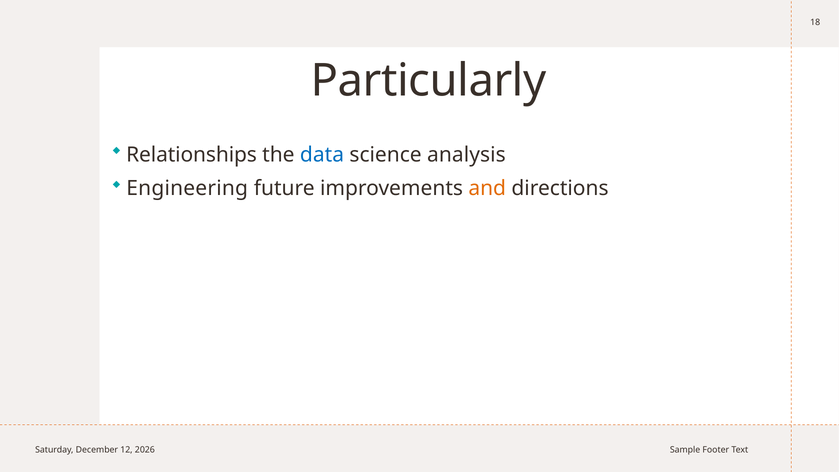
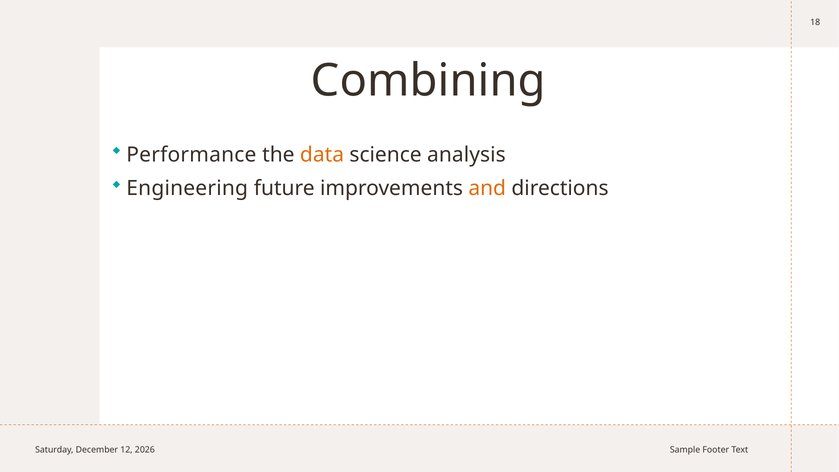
Particularly: Particularly -> Combining
Relationships: Relationships -> Performance
data colour: blue -> orange
